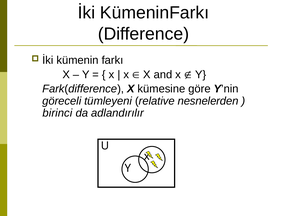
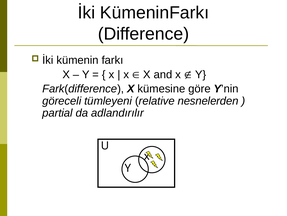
birinci: birinci -> partial
